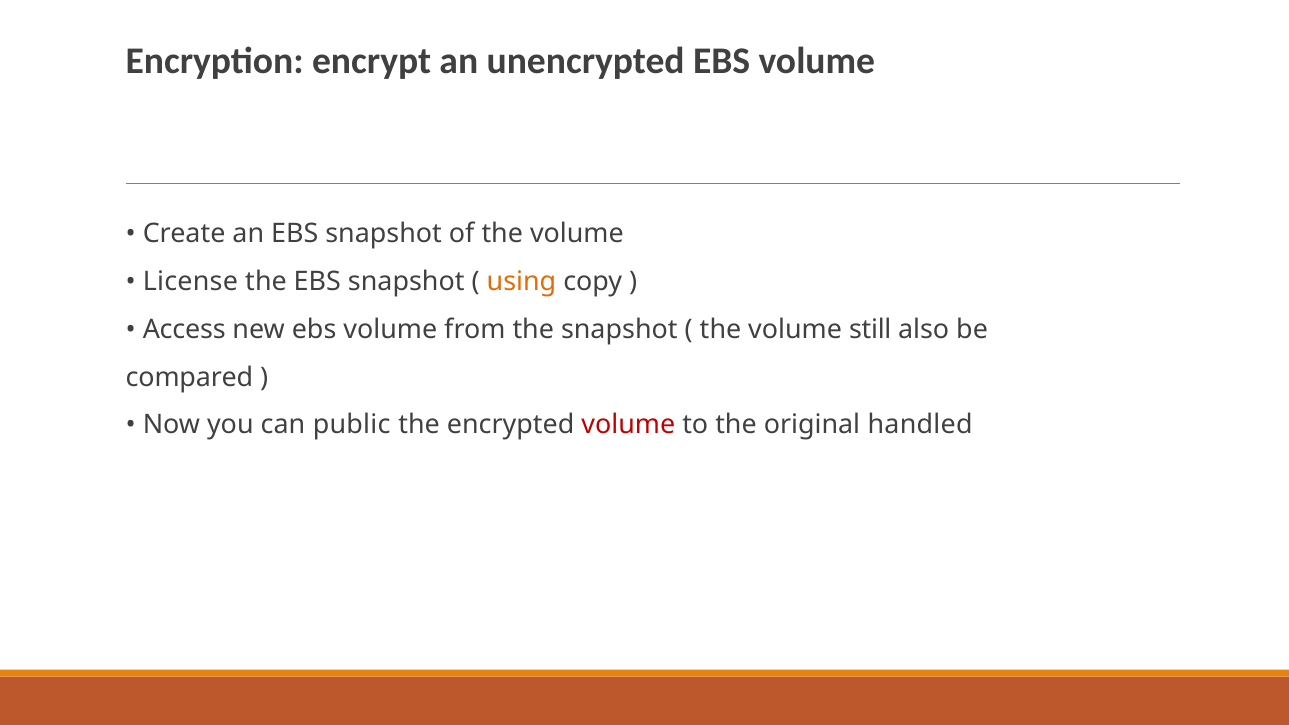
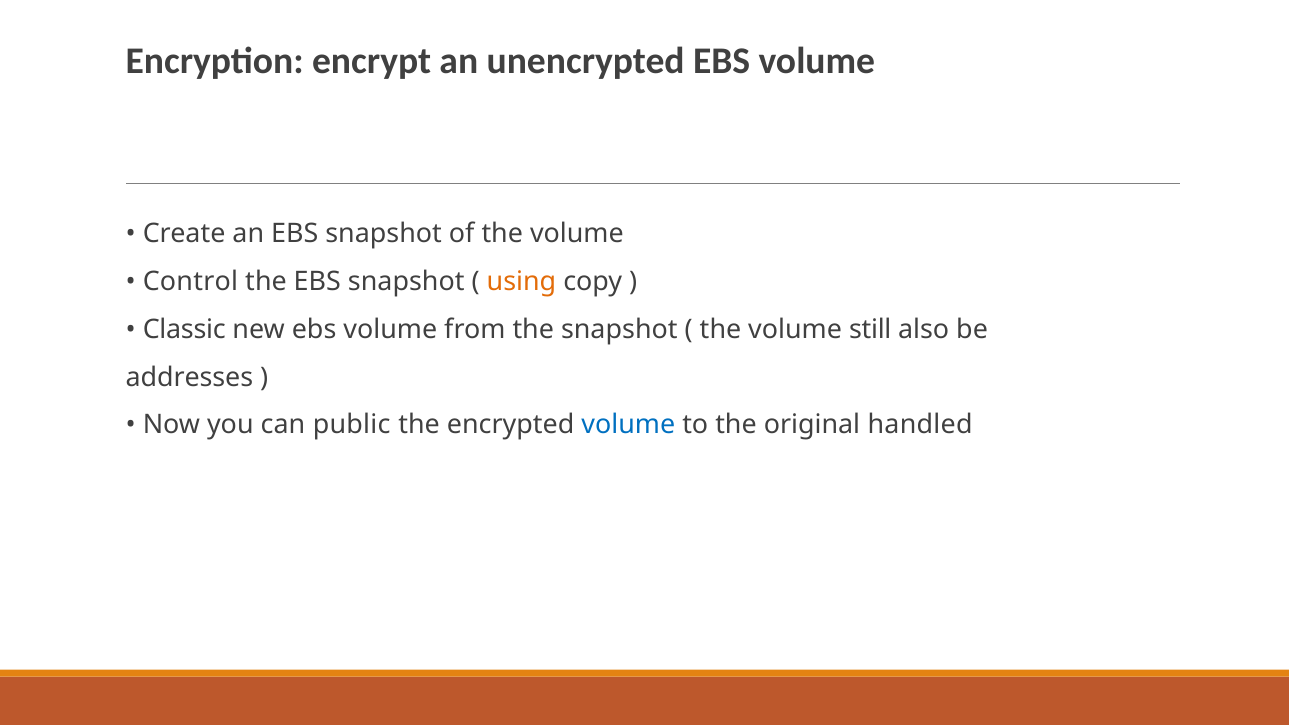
License: License -> Control
Access: Access -> Classic
compared: compared -> addresses
volume at (628, 425) colour: red -> blue
